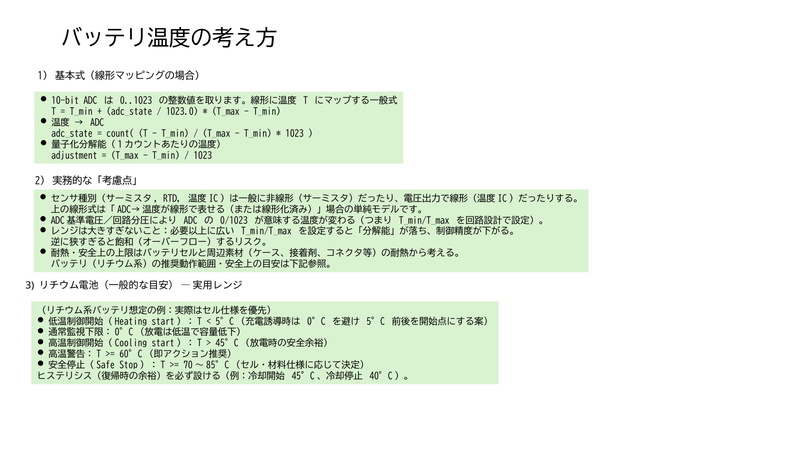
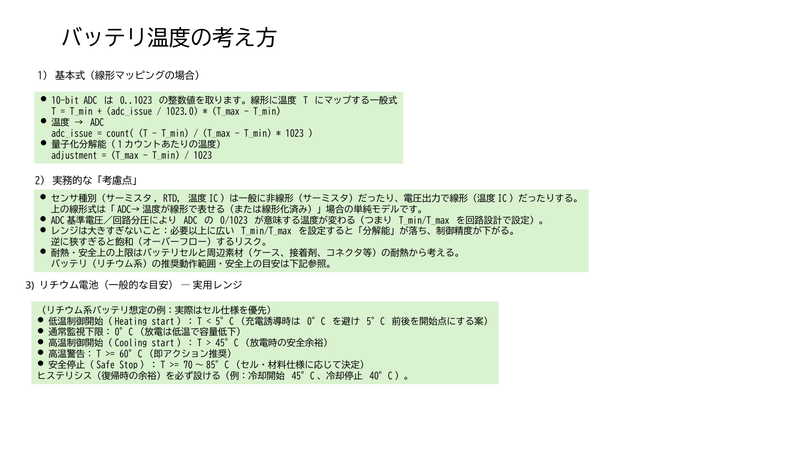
adc_state at (129, 112): adc_state -> adc_issue
adc_state at (72, 134): adc_state -> adc_issue
